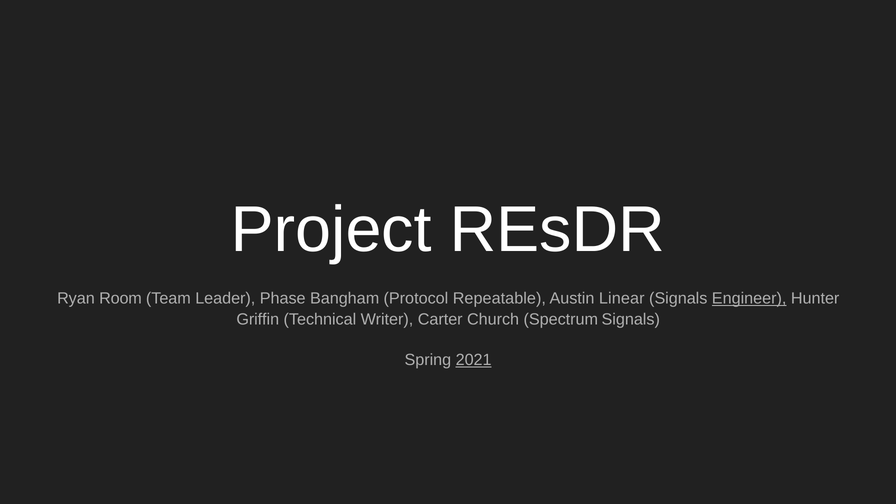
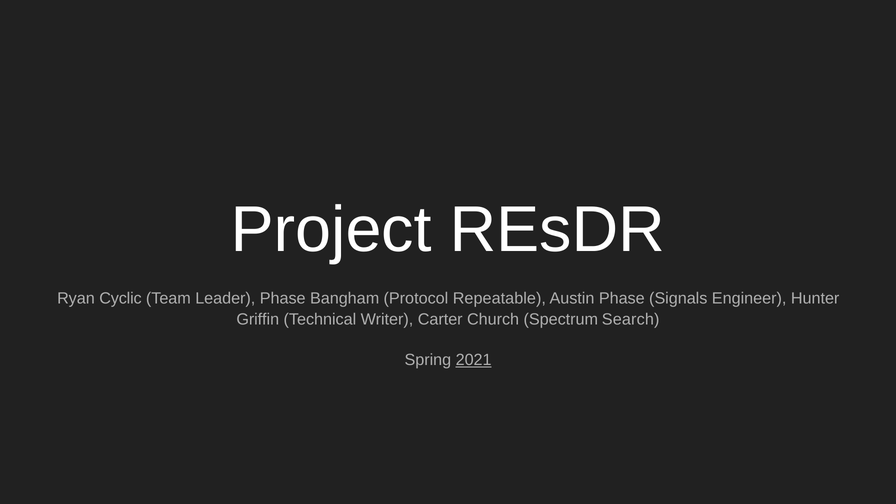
Room: Room -> Cyclic
Austin Linear: Linear -> Phase
Engineer underline: present -> none
Spectrum Signals: Signals -> Search
